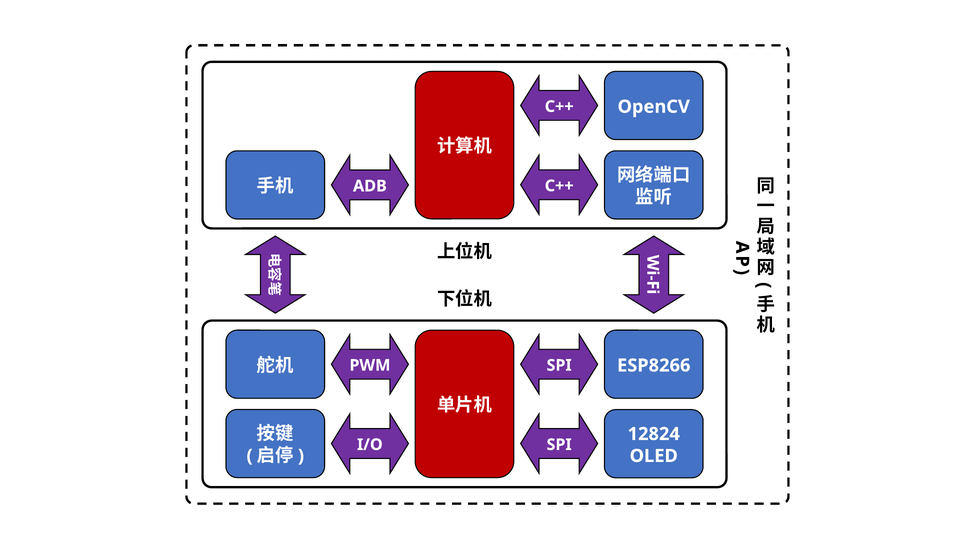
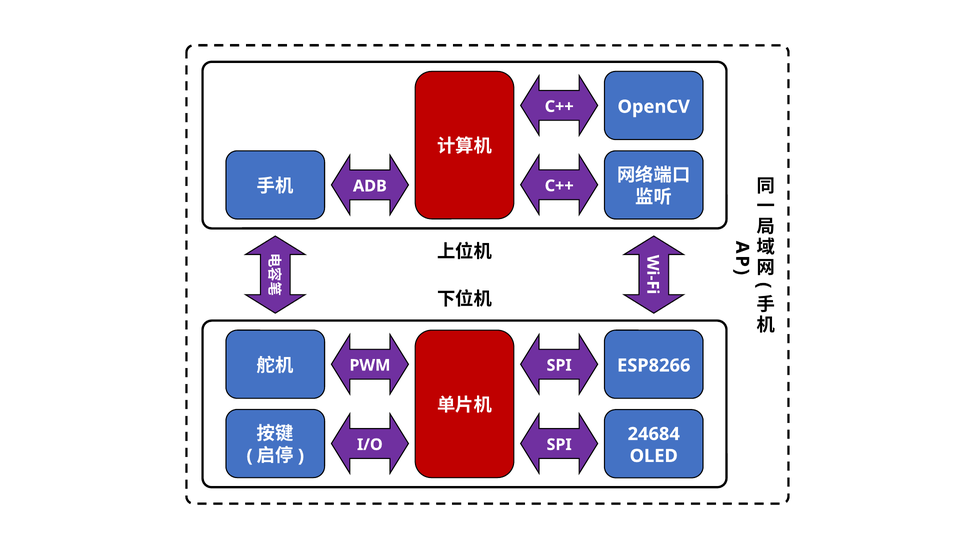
12824: 12824 -> 24684
